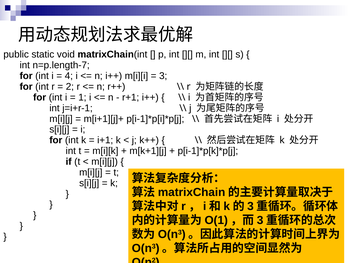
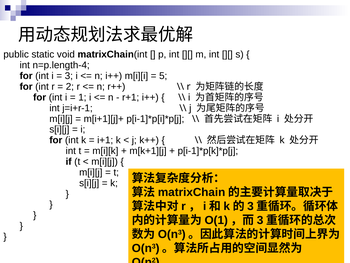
n=p.length-7: n=p.length-7 -> n=p.length-4
4: 4 -> 3
3: 3 -> 5
